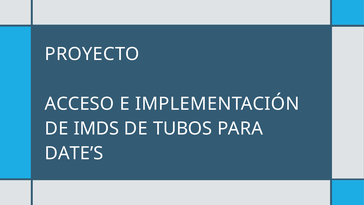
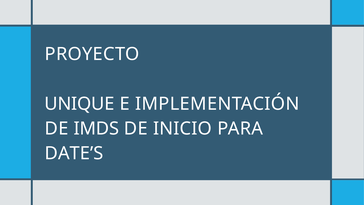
ACCESO: ACCESO -> UNIQUE
TUBOS: TUBOS -> INICIO
